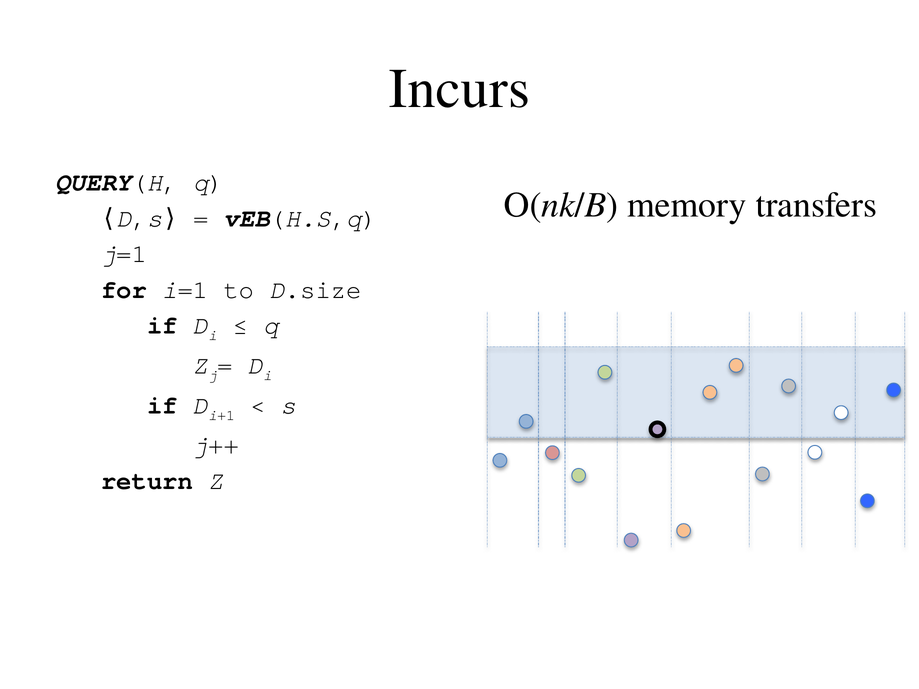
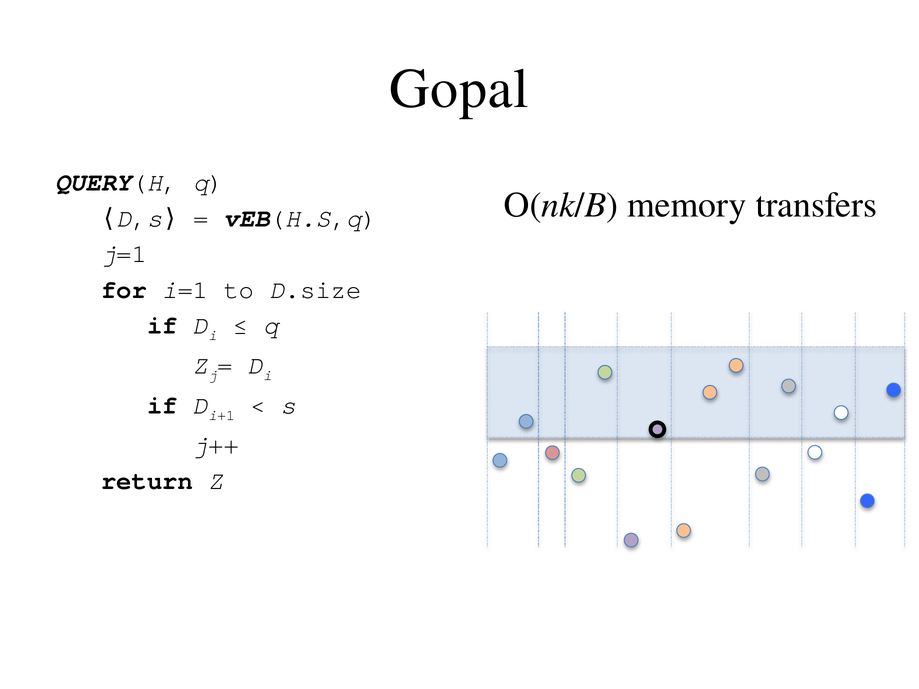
Incurs: Incurs -> Gopal
